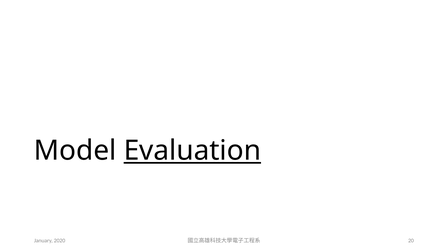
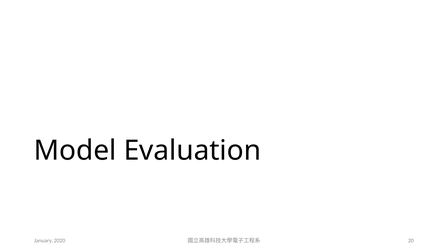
Evaluation underline: present -> none
